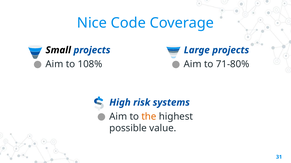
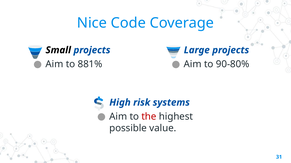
108%: 108% -> 881%
71-80%: 71-80% -> 90-80%
the colour: orange -> red
